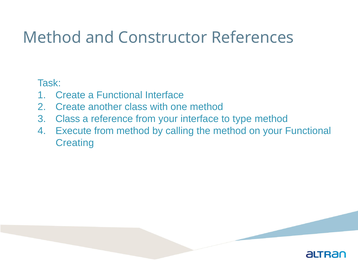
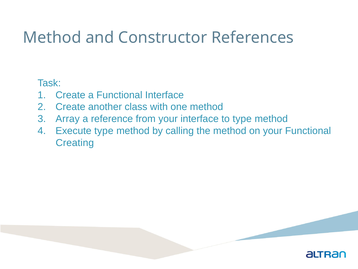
Class at (68, 119): Class -> Array
Execute from: from -> type
